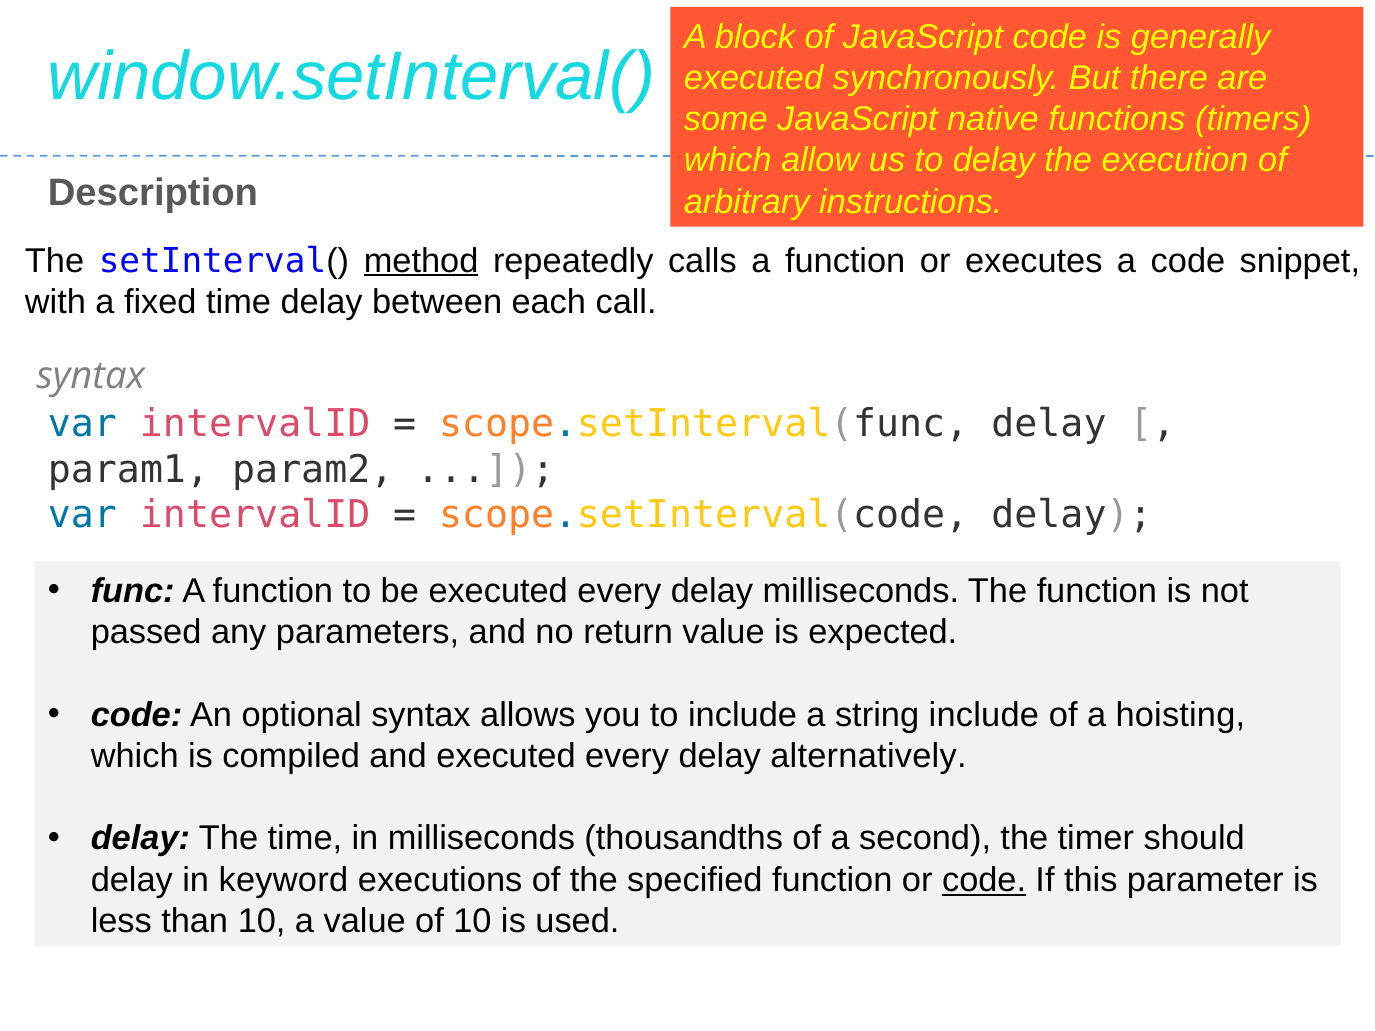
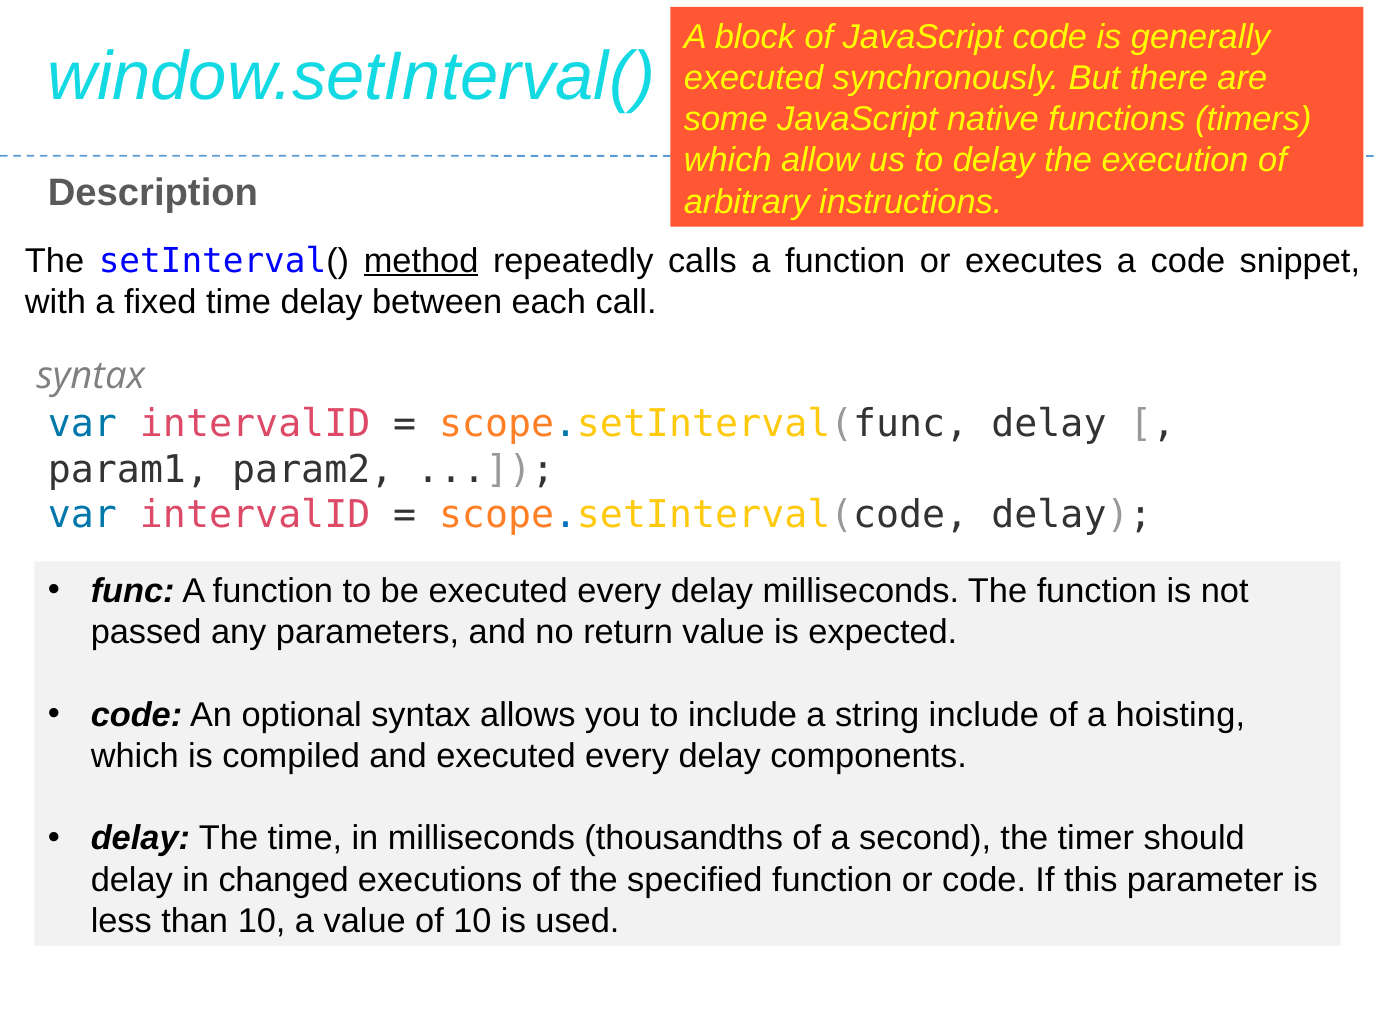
alternatively: alternatively -> components
keyword: keyword -> changed
code at (984, 880) underline: present -> none
